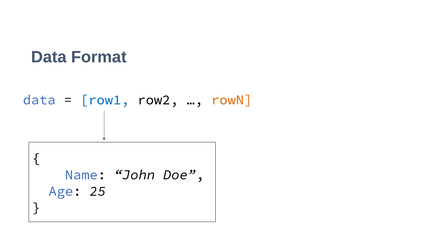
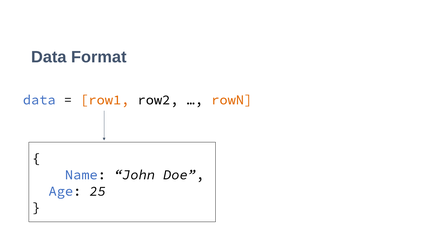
row1 colour: blue -> orange
